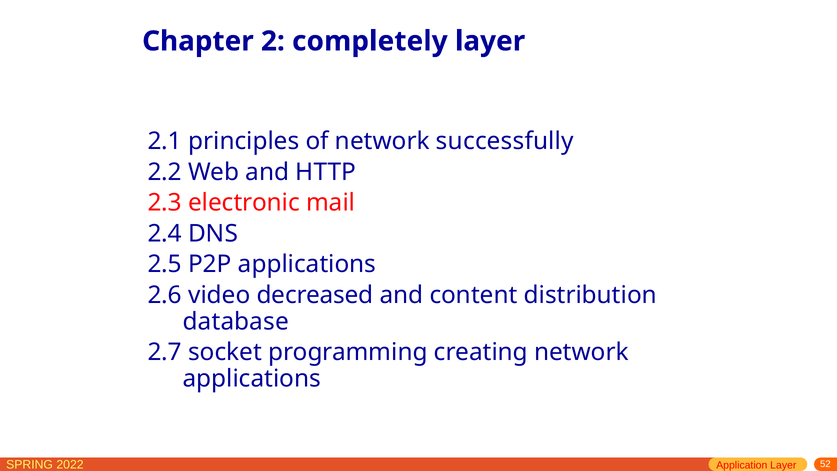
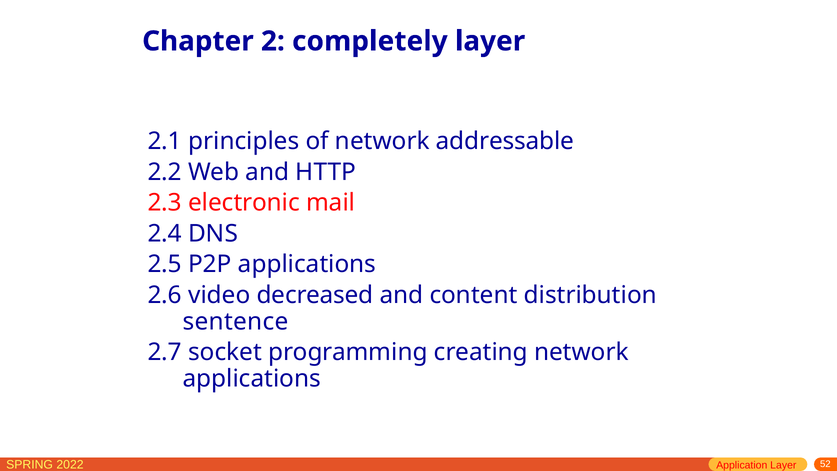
successfully: successfully -> addressable
database: database -> sentence
